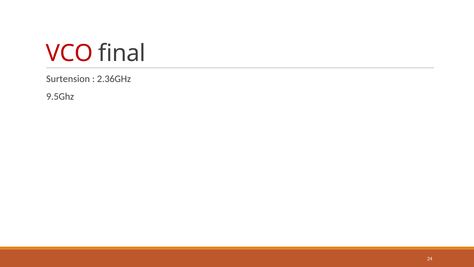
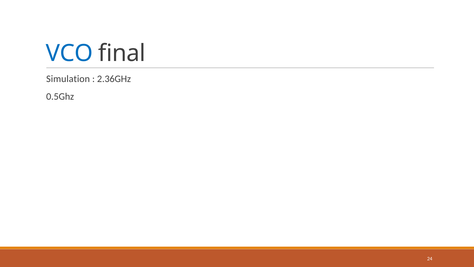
VCO colour: red -> blue
Surtension: Surtension -> Simulation
9.5Ghz: 9.5Ghz -> 0.5Ghz
